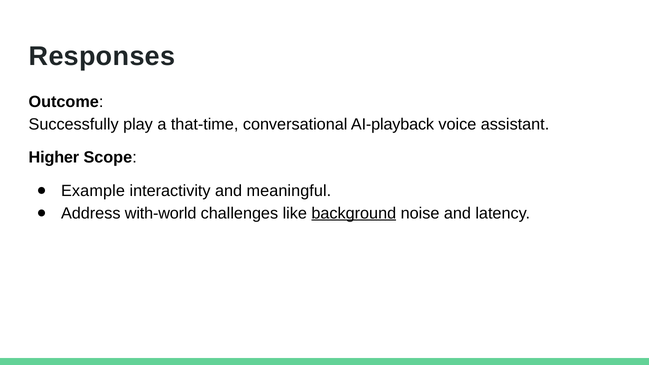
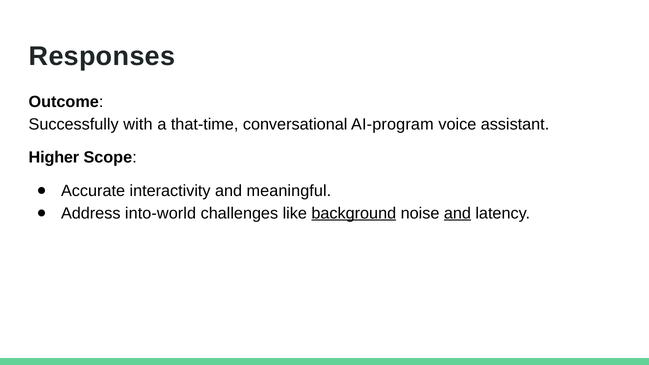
play: play -> with
AI-playback: AI-playback -> AI-program
Example: Example -> Accurate
with-world: with-world -> into-world
and at (457, 213) underline: none -> present
